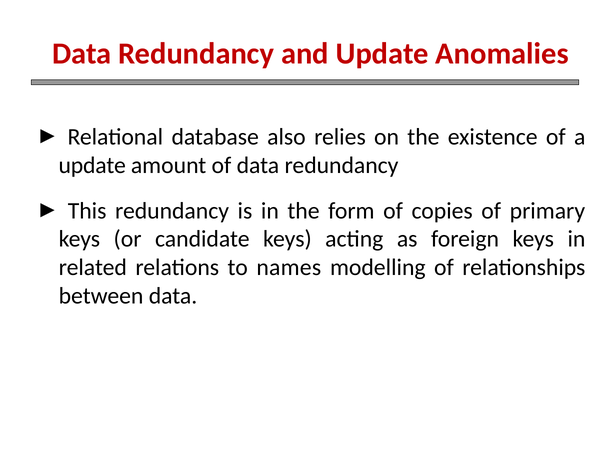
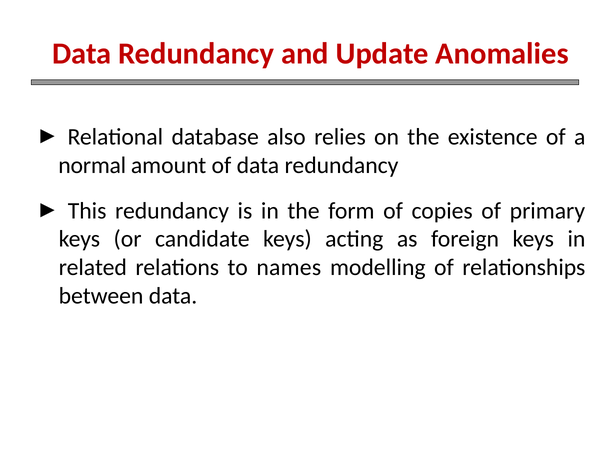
update at (92, 165): update -> normal
